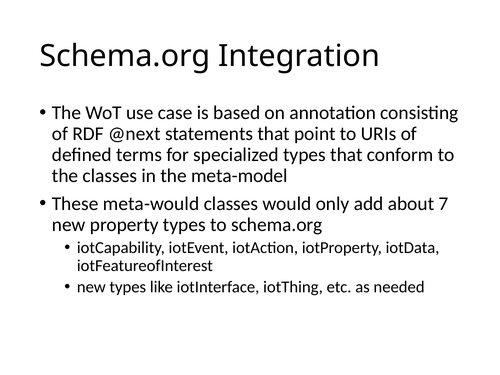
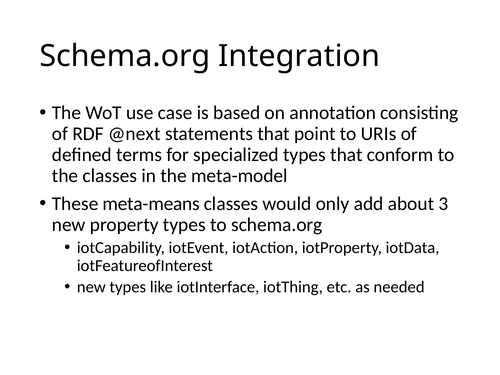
meta-would: meta-would -> meta-means
7: 7 -> 3
